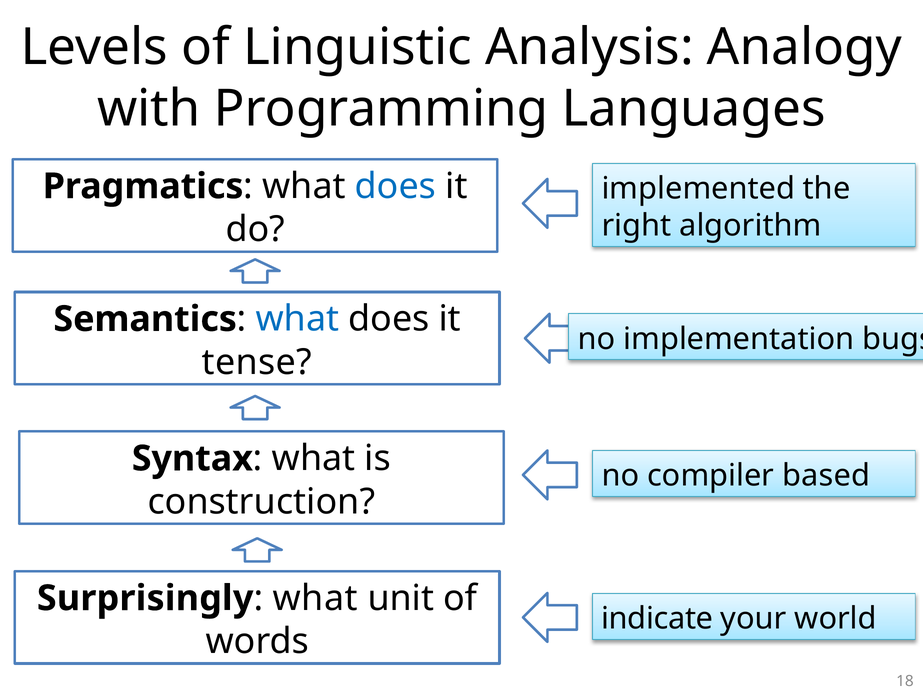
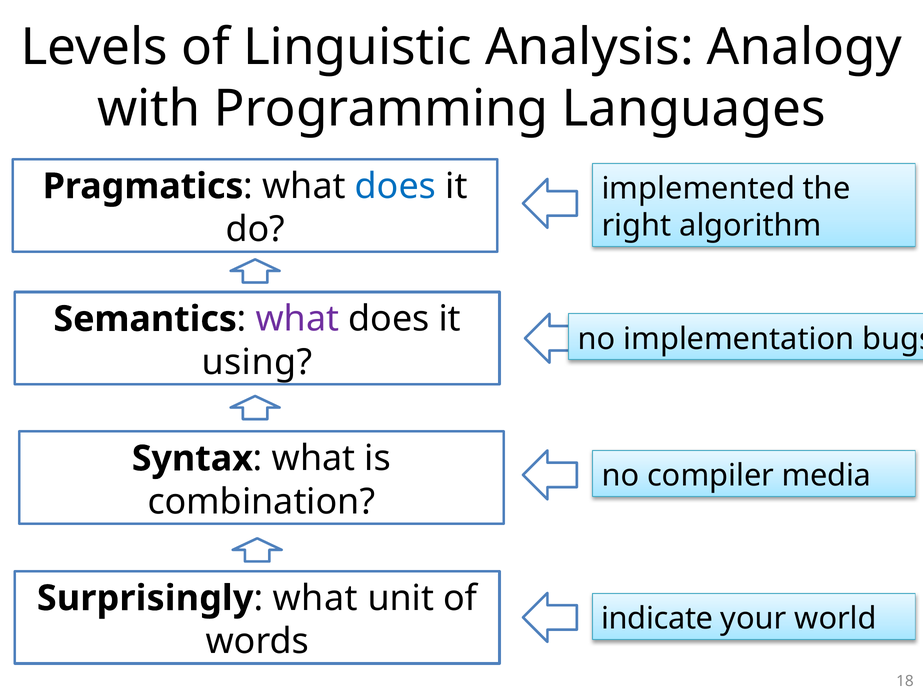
what at (297, 319) colour: blue -> purple
tense: tense -> using
based: based -> media
construction: construction -> combination
